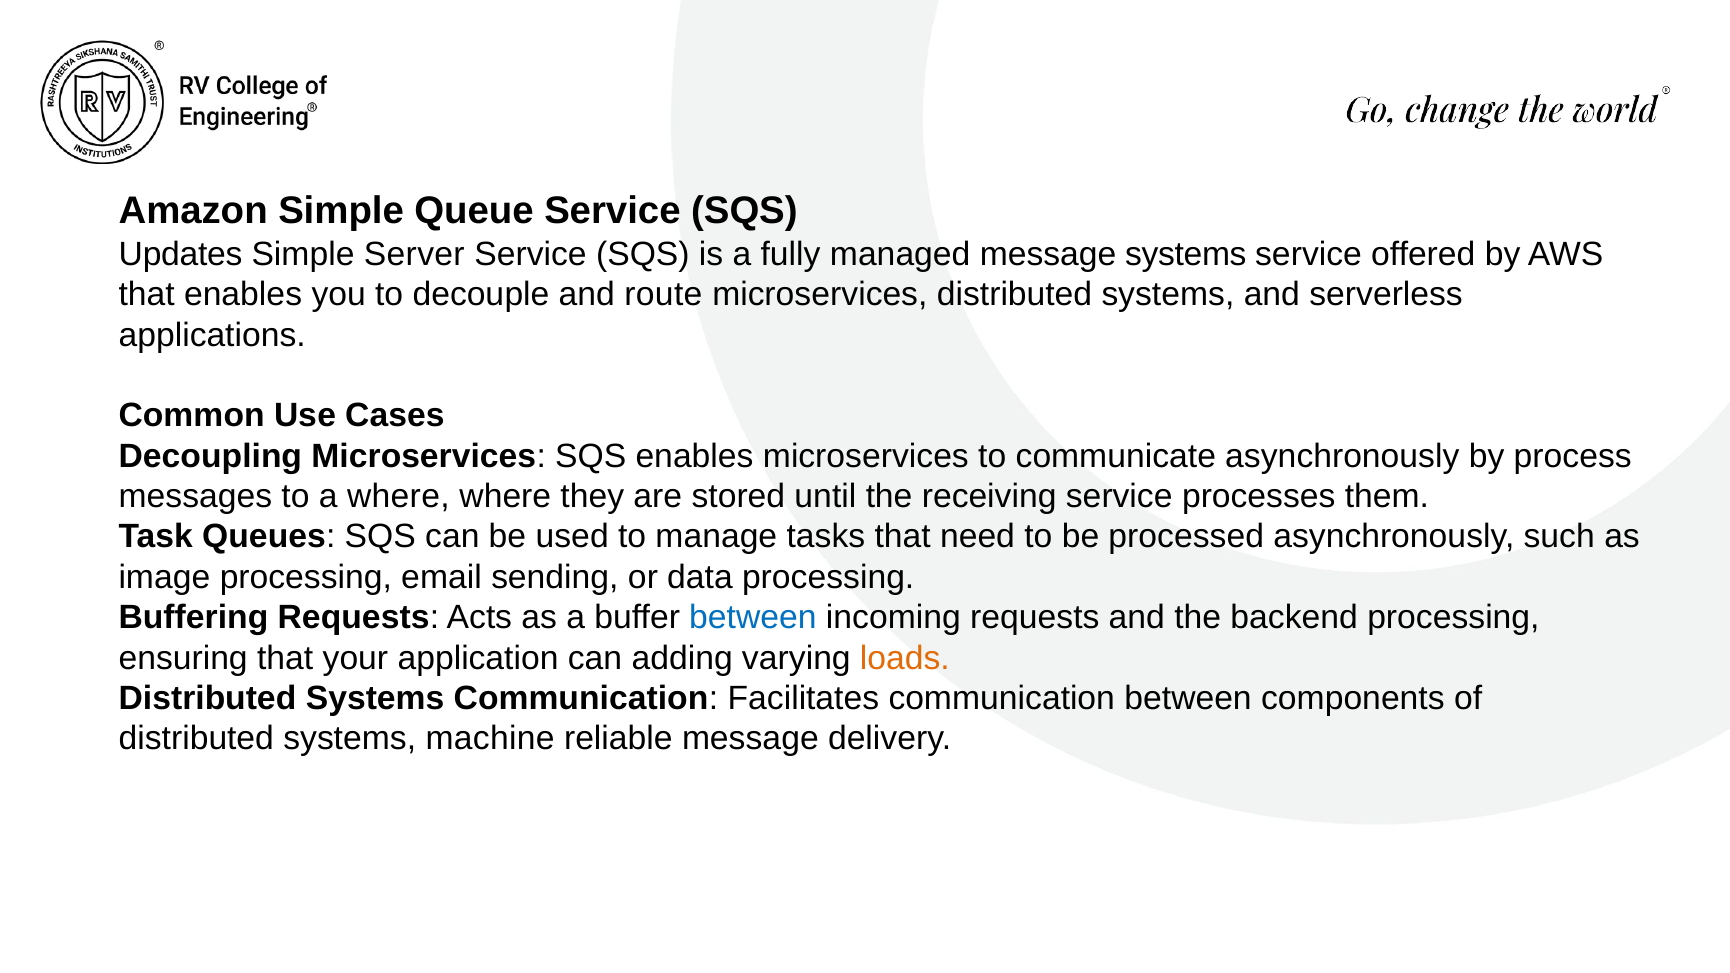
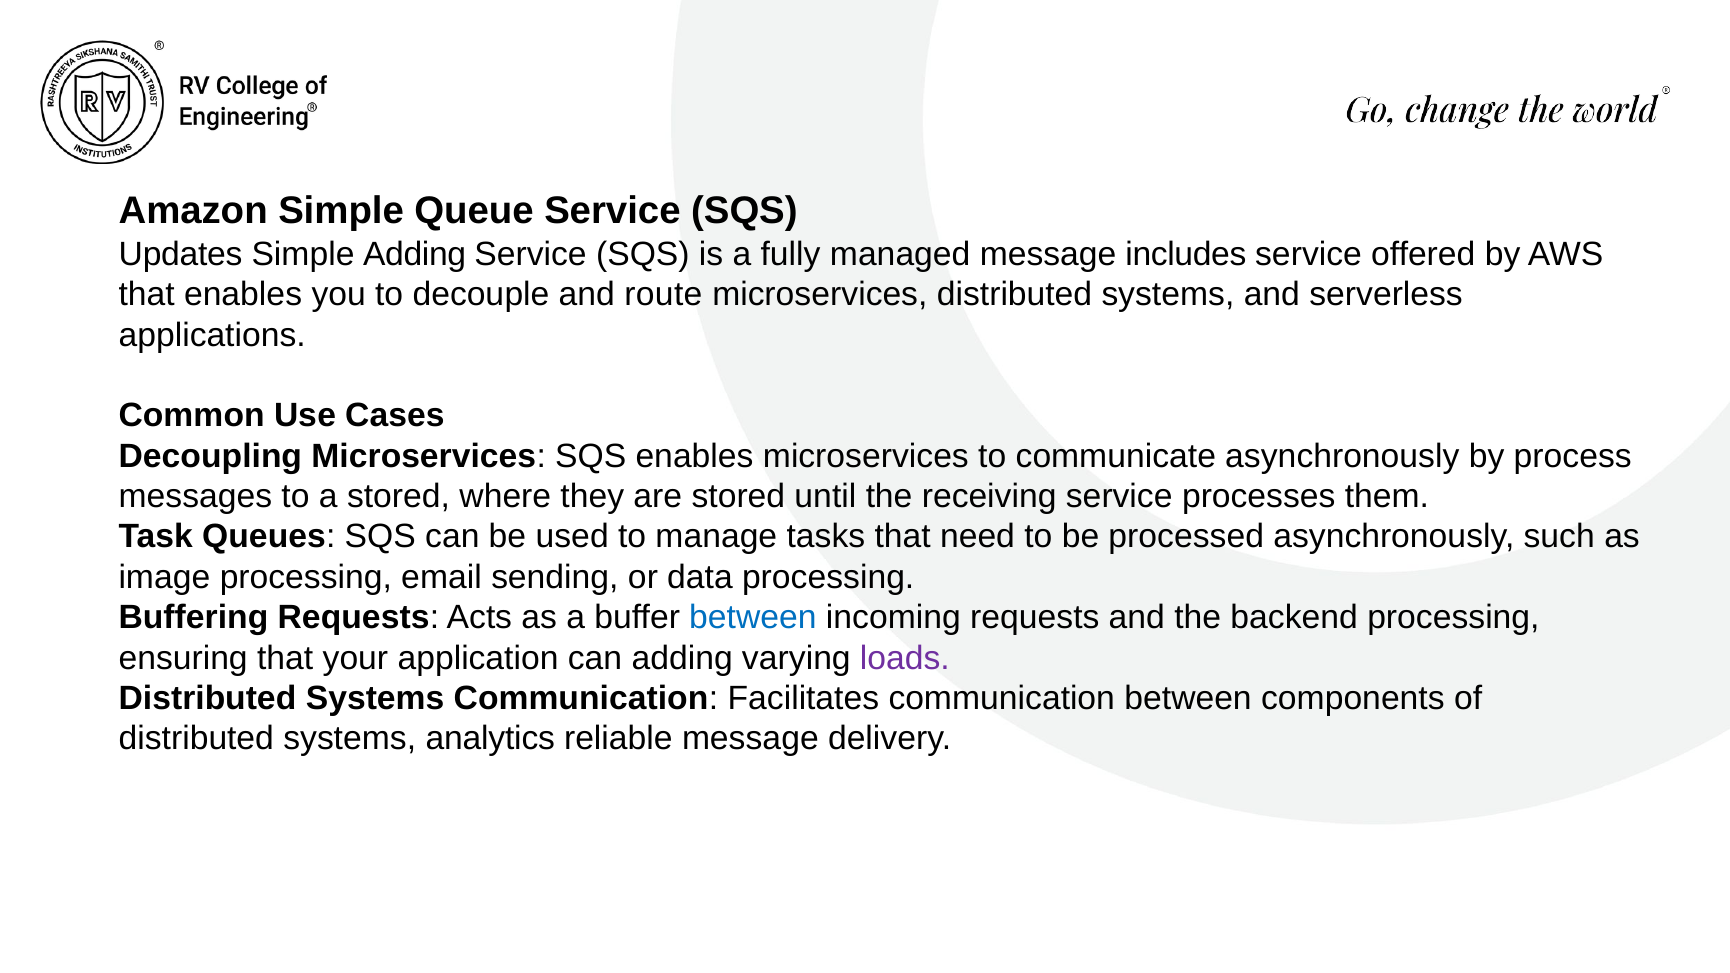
Simple Server: Server -> Adding
message systems: systems -> includes
a where: where -> stored
loads colour: orange -> purple
machine: machine -> analytics
